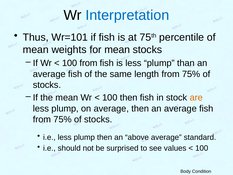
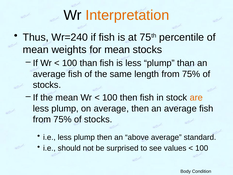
Interpretation colour: blue -> orange
Wr=101: Wr=101 -> Wr=240
100 from: from -> than
